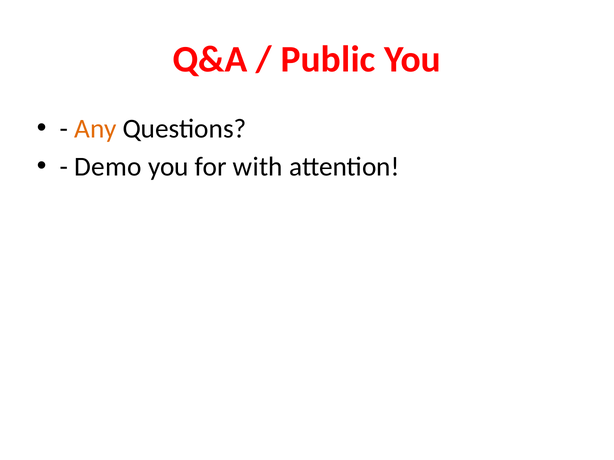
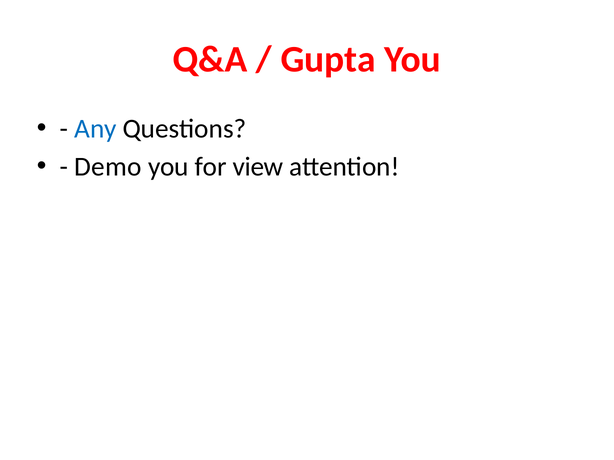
Public: Public -> Gupta
Any colour: orange -> blue
with: with -> view
